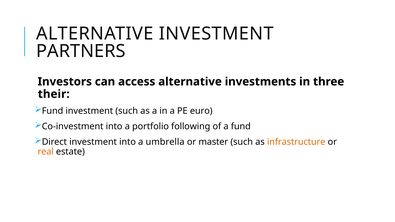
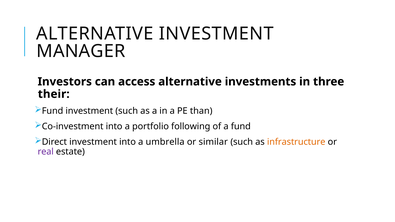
PARTNERS: PARTNERS -> MANAGER
euro: euro -> than
master: master -> similar
real colour: orange -> purple
